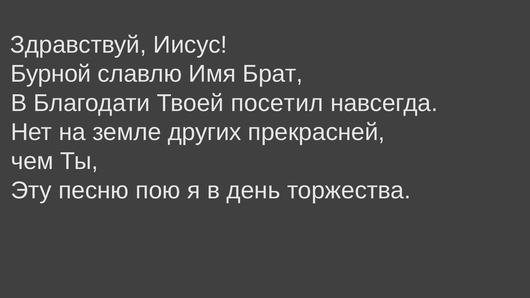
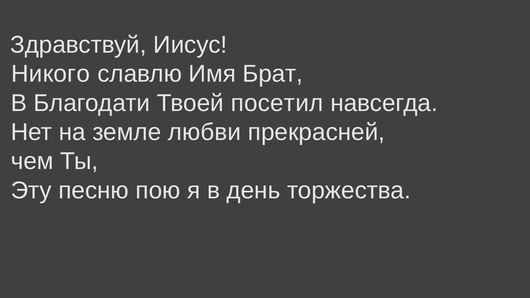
Бурной: Бурной -> Никого
других: других -> любви
